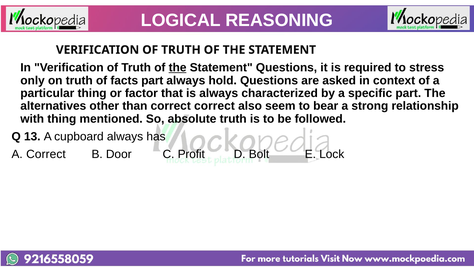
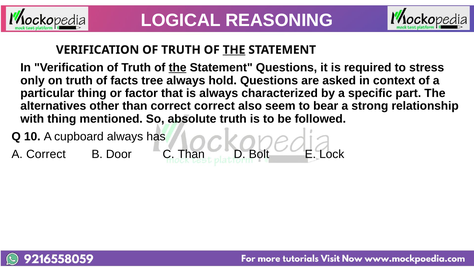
THE at (234, 50) underline: none -> present
facts part: part -> tree
13: 13 -> 10
C Profit: Profit -> Than
